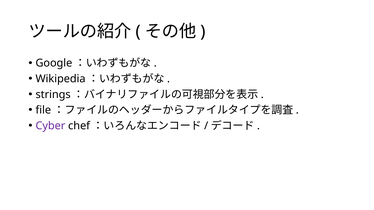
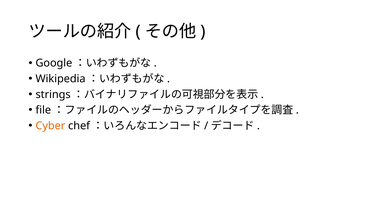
Cyber colour: purple -> orange
